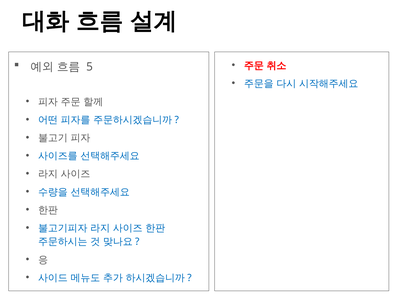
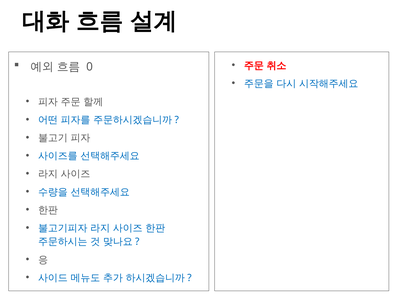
5: 5 -> 0
